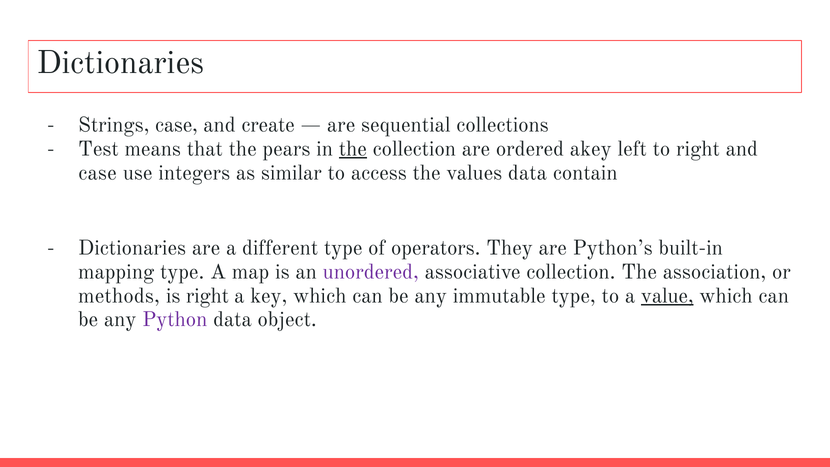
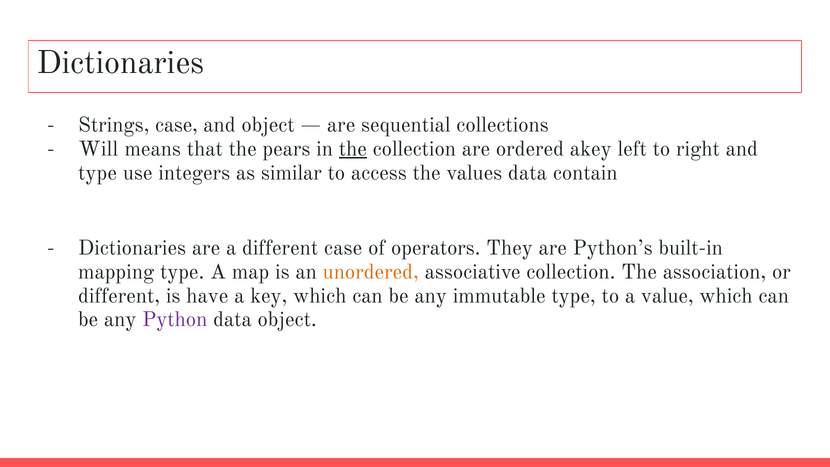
and create: create -> object
Test: Test -> Will
case at (98, 173): case -> type
different type: type -> case
unordered colour: purple -> orange
methods at (119, 296): methods -> different
is right: right -> have
value underline: present -> none
